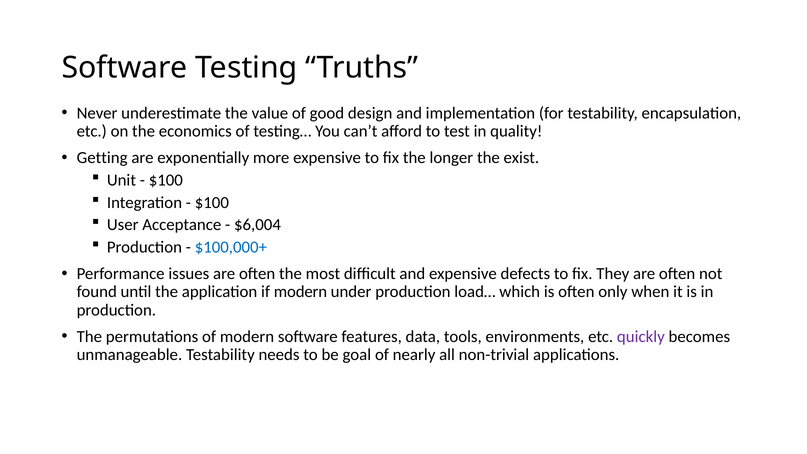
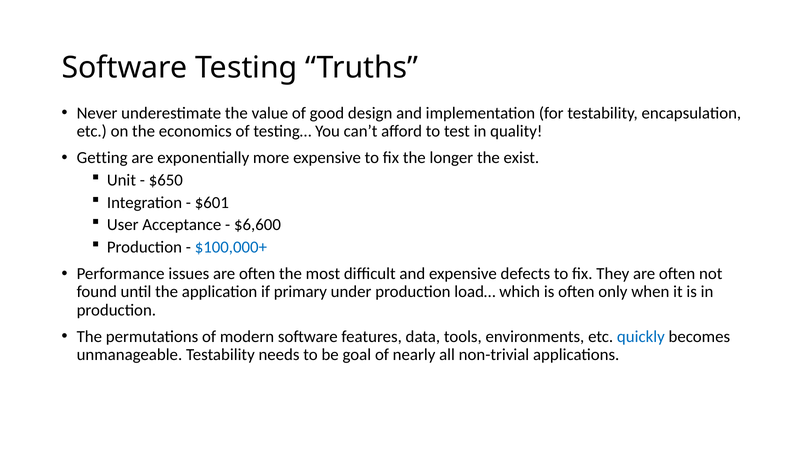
$100 at (166, 180): $100 -> $650
$100 at (212, 202): $100 -> $601
$6,004: $6,004 -> $6,600
if modern: modern -> primary
quickly colour: purple -> blue
